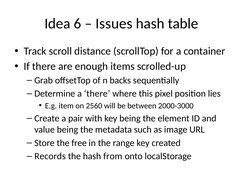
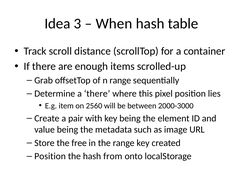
6: 6 -> 3
Issues: Issues -> When
n backs: backs -> range
Records at (50, 156): Records -> Position
